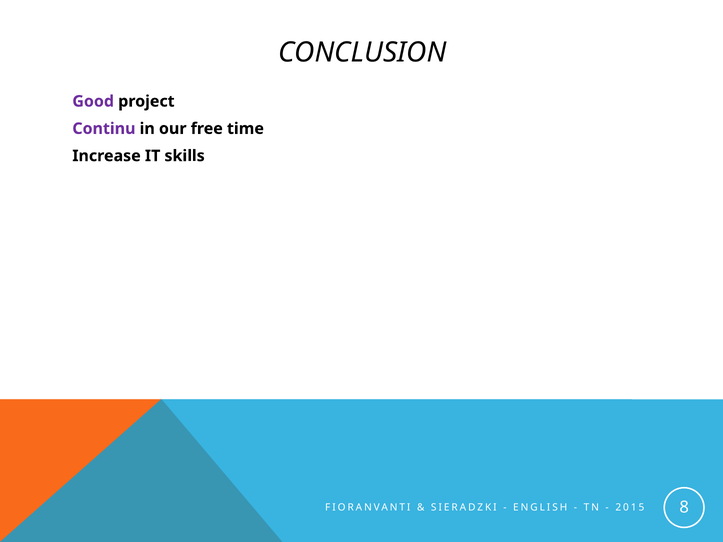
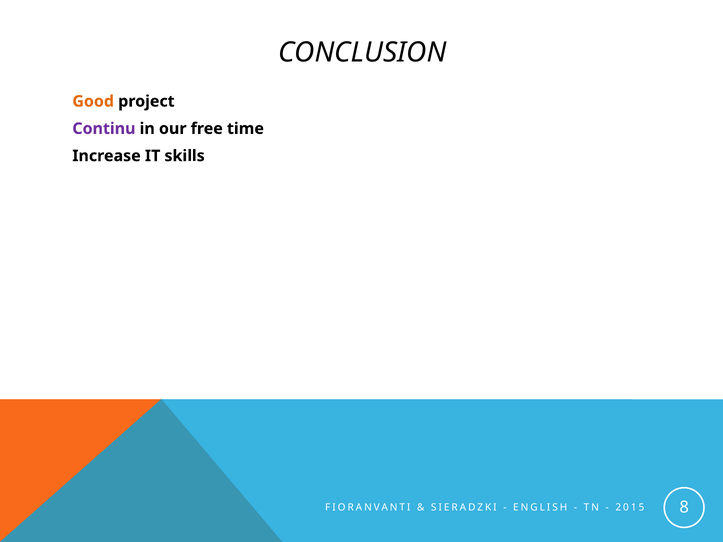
Good colour: purple -> orange
